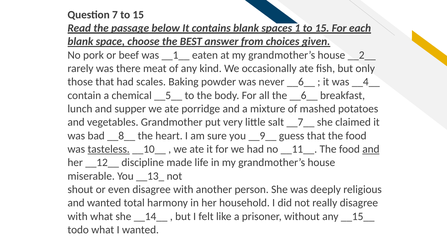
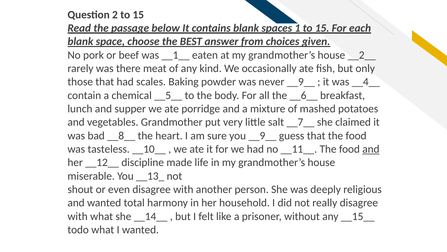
7: 7 -> 2
never __6__: __6__ -> __9__
tasteless underline: present -> none
